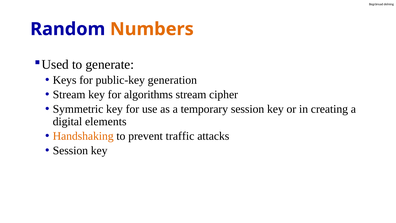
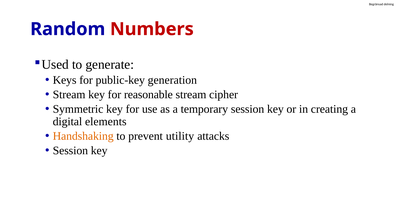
Numbers colour: orange -> red
algorithms: algorithms -> reasonable
traffic: traffic -> utility
